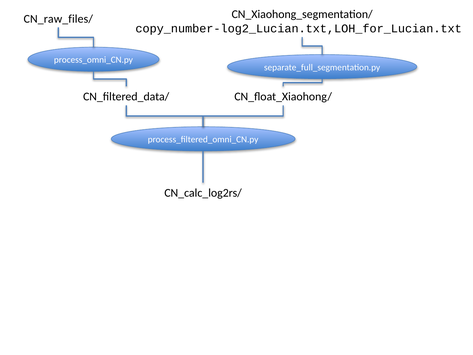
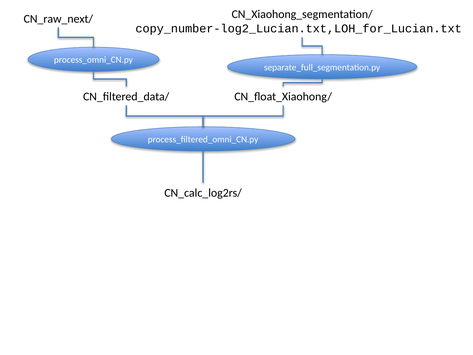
CN_raw_files/: CN_raw_files/ -> CN_raw_next/
